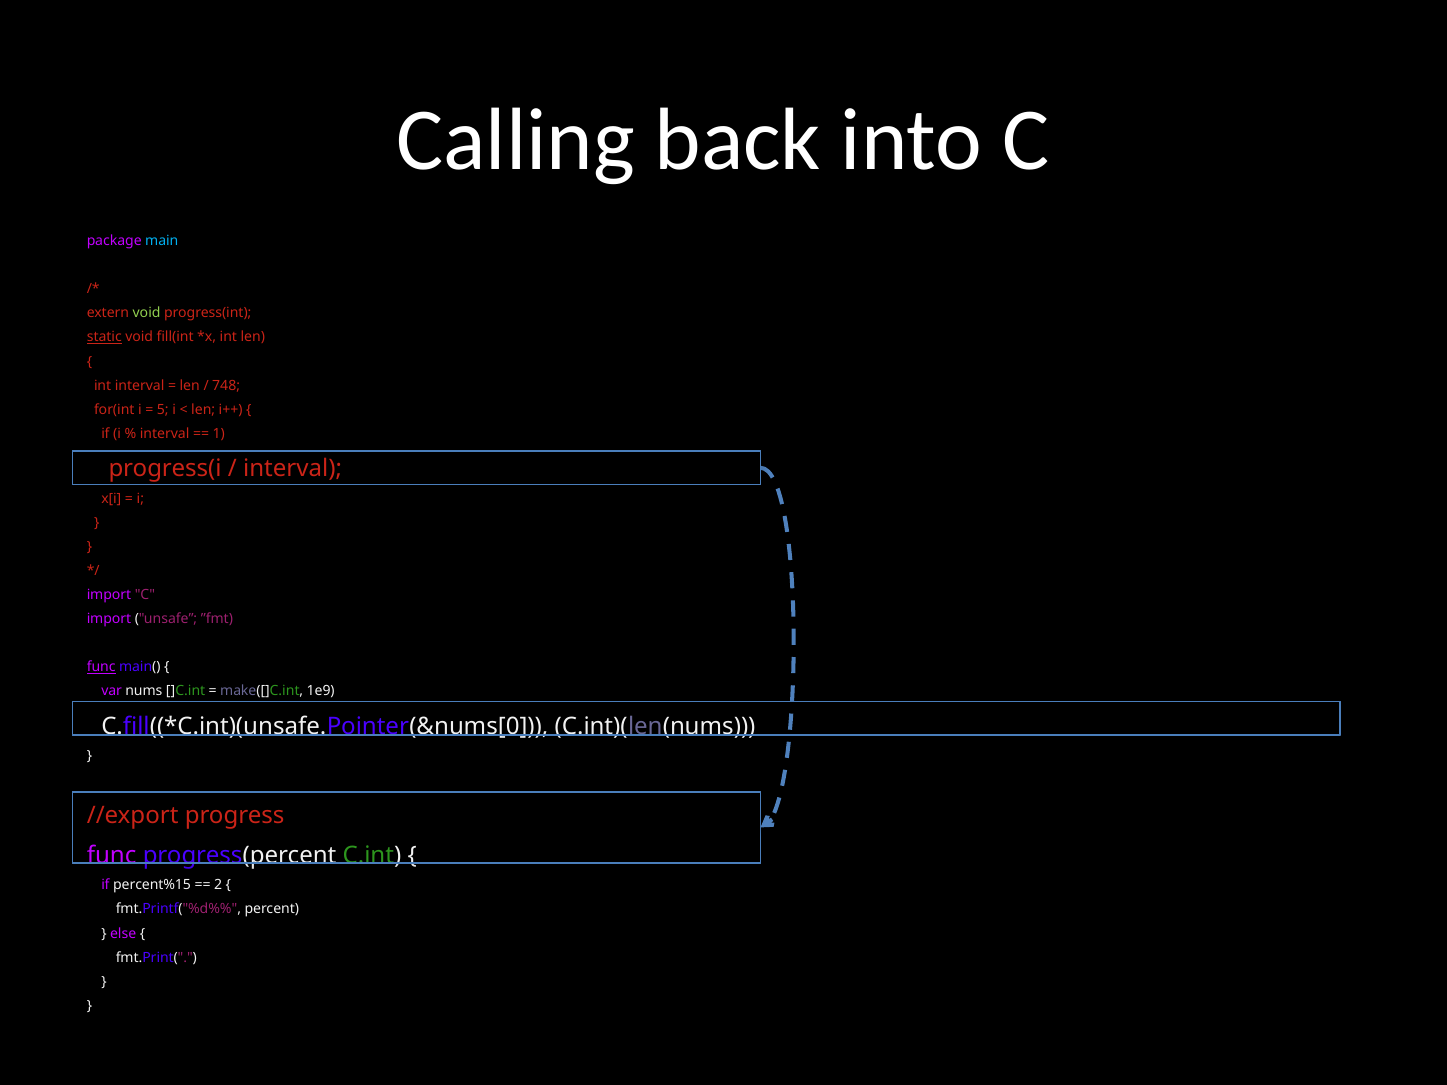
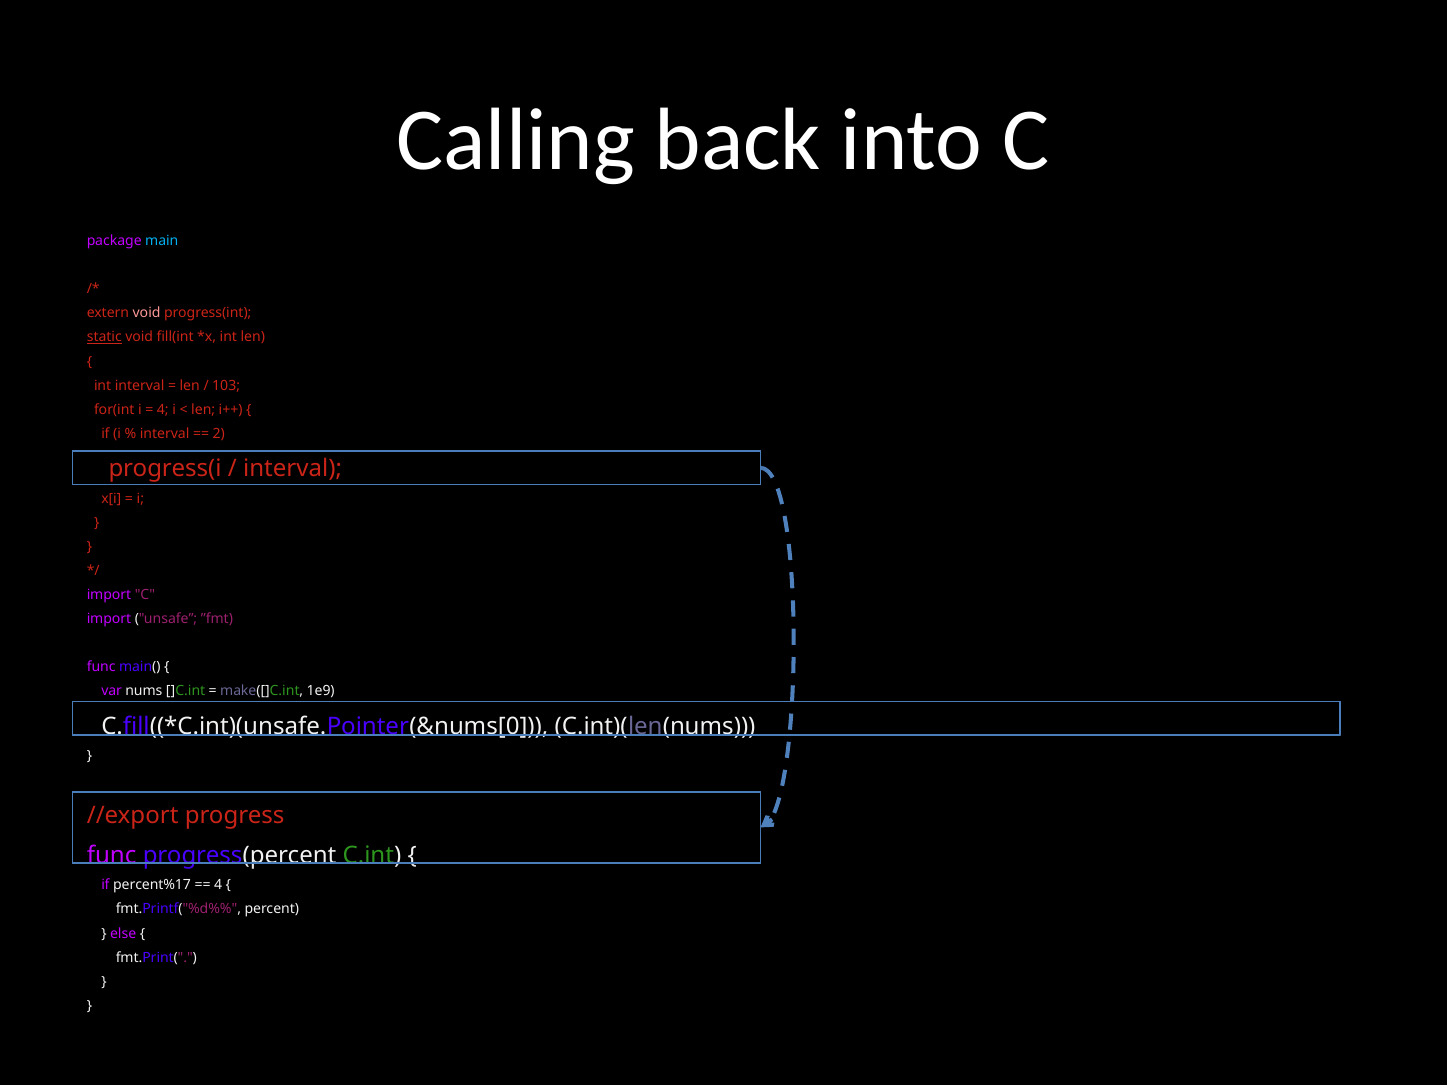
void at (147, 313) colour: light green -> pink
748: 748 -> 103
5 at (163, 410): 5 -> 4
1: 1 -> 2
func at (101, 667) underline: present -> none
percent%15: percent%15 -> percent%17
2 at (218, 885): 2 -> 4
